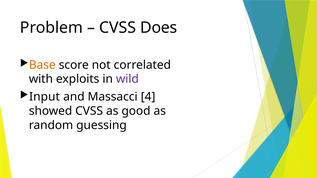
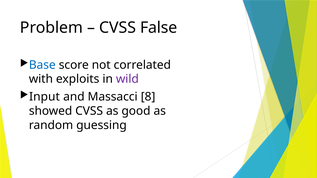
Does: Does -> False
Base colour: orange -> blue
4: 4 -> 8
